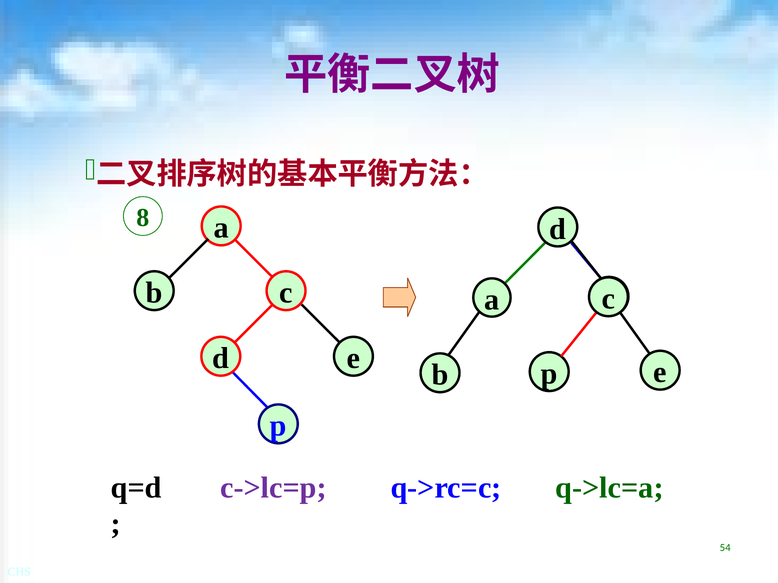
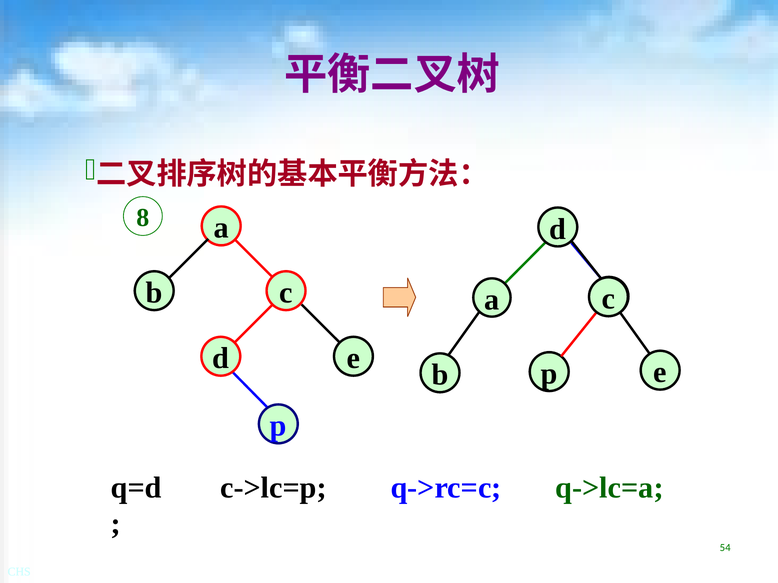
c->lc=p colour: purple -> black
